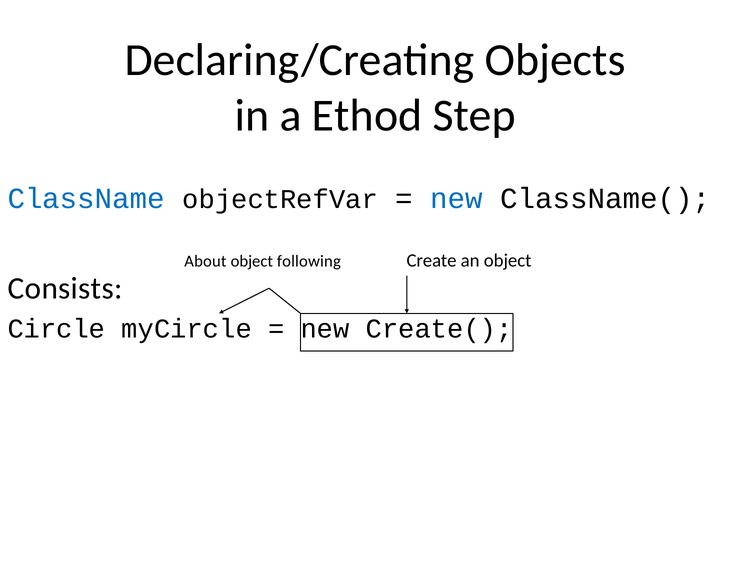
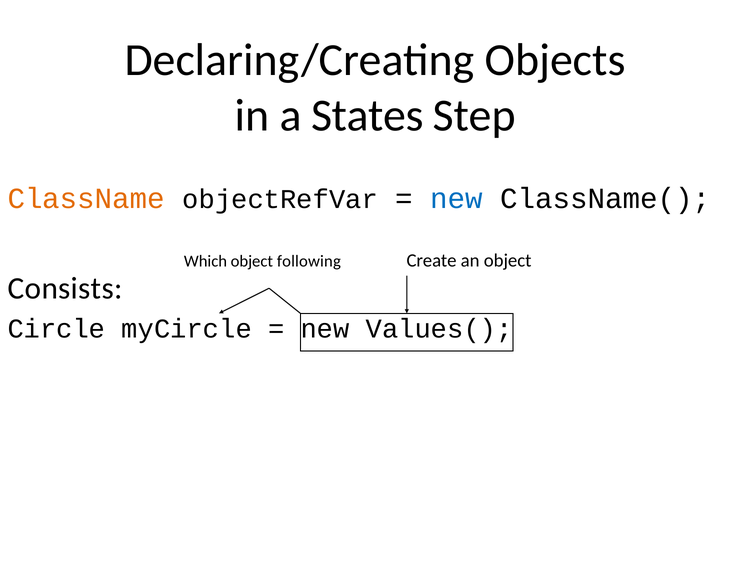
Ethod: Ethod -> States
ClassName colour: blue -> orange
About: About -> Which
Create(: Create( -> Values(
